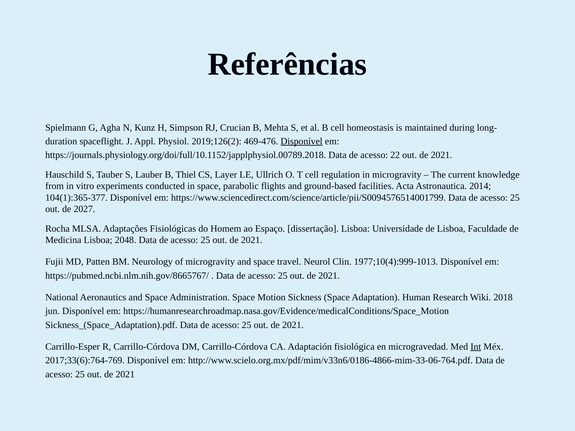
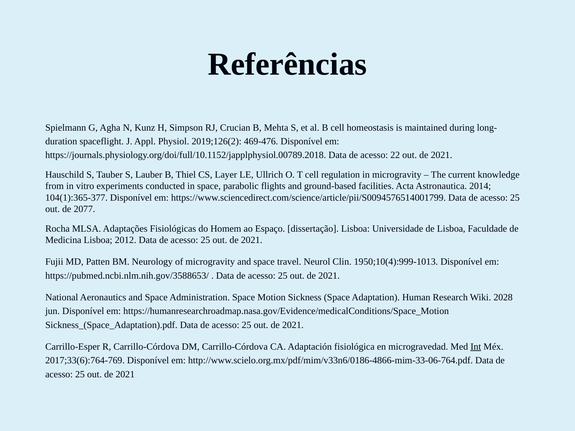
Disponível at (302, 141) underline: present -> none
2027: 2027 -> 2077
2048: 2048 -> 2012
1977;10(4):999-1013: 1977;10(4):999-1013 -> 1950;10(4):999-1013
https://pubmed.ncbi.nlm.nih.gov/8665767/: https://pubmed.ncbi.nlm.nih.gov/8665767/ -> https://pubmed.ncbi.nlm.nih.gov/3588653/
2018: 2018 -> 2028
